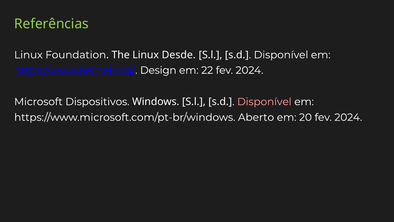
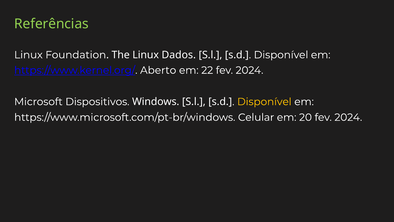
Desde: Desde -> Dados
Design: Design -> Aberto
Disponível at (264, 102) colour: pink -> yellow
Aberto: Aberto -> Celular
